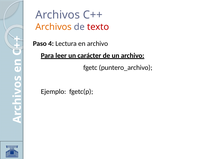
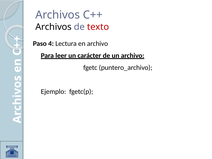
Archivos at (54, 27) colour: orange -> black
